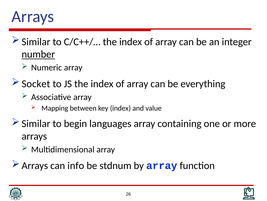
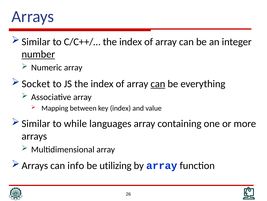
can at (158, 84) underline: none -> present
begin: begin -> while
stdnum: stdnum -> utilizing
